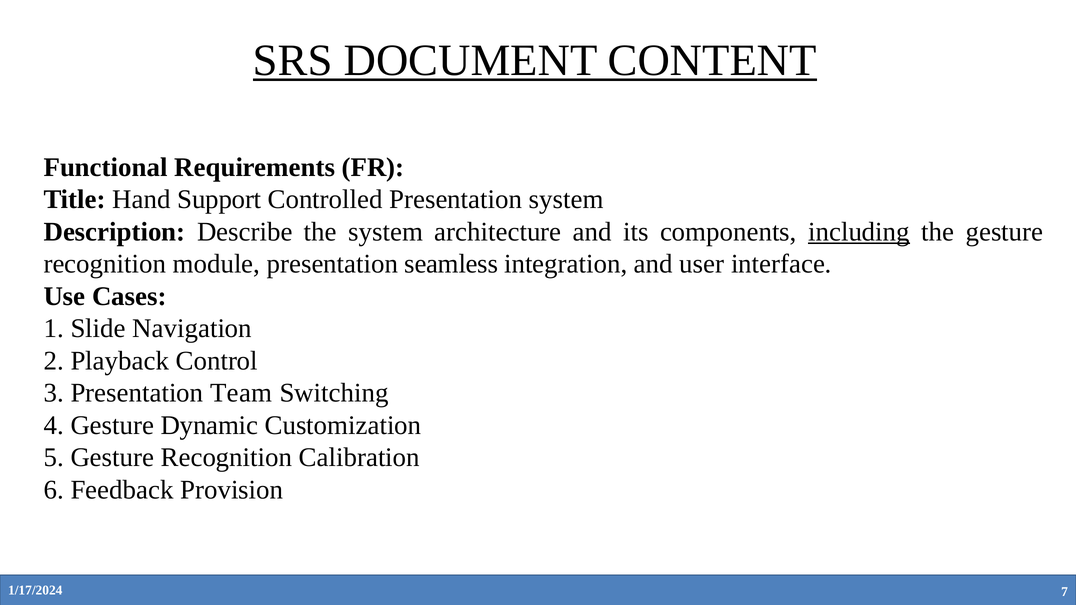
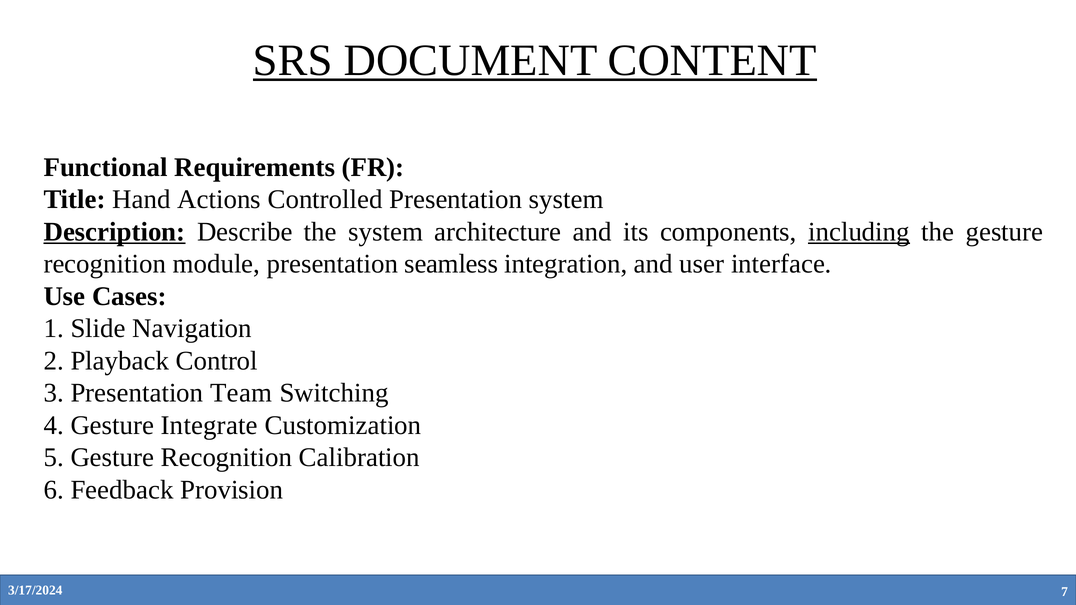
Support: Support -> Actions
Description underline: none -> present
Dynamic: Dynamic -> Integrate
1/17/2024: 1/17/2024 -> 3/17/2024
